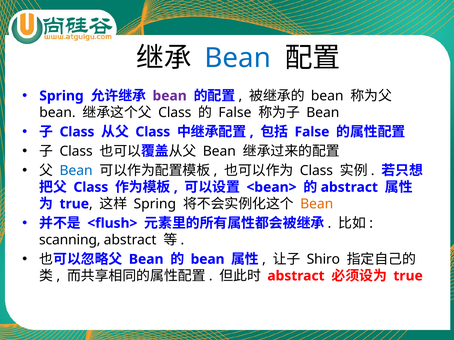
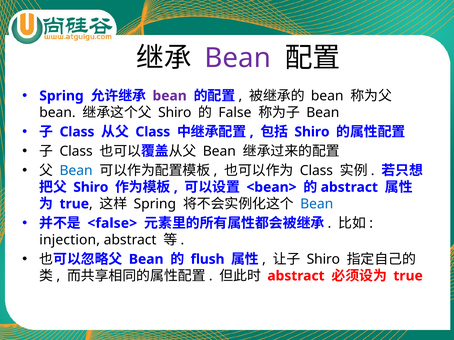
Bean at (238, 58) colour: blue -> purple
Class at (175, 113): Class -> Shiro
False at (312, 132): False -> Shiro
Class at (91, 188): Class -> Shiro
Bean at (317, 204) colour: orange -> blue
<flush>: <flush> -> <false>
scanning: scanning -> injection
bean at (208, 260): bean -> flush
